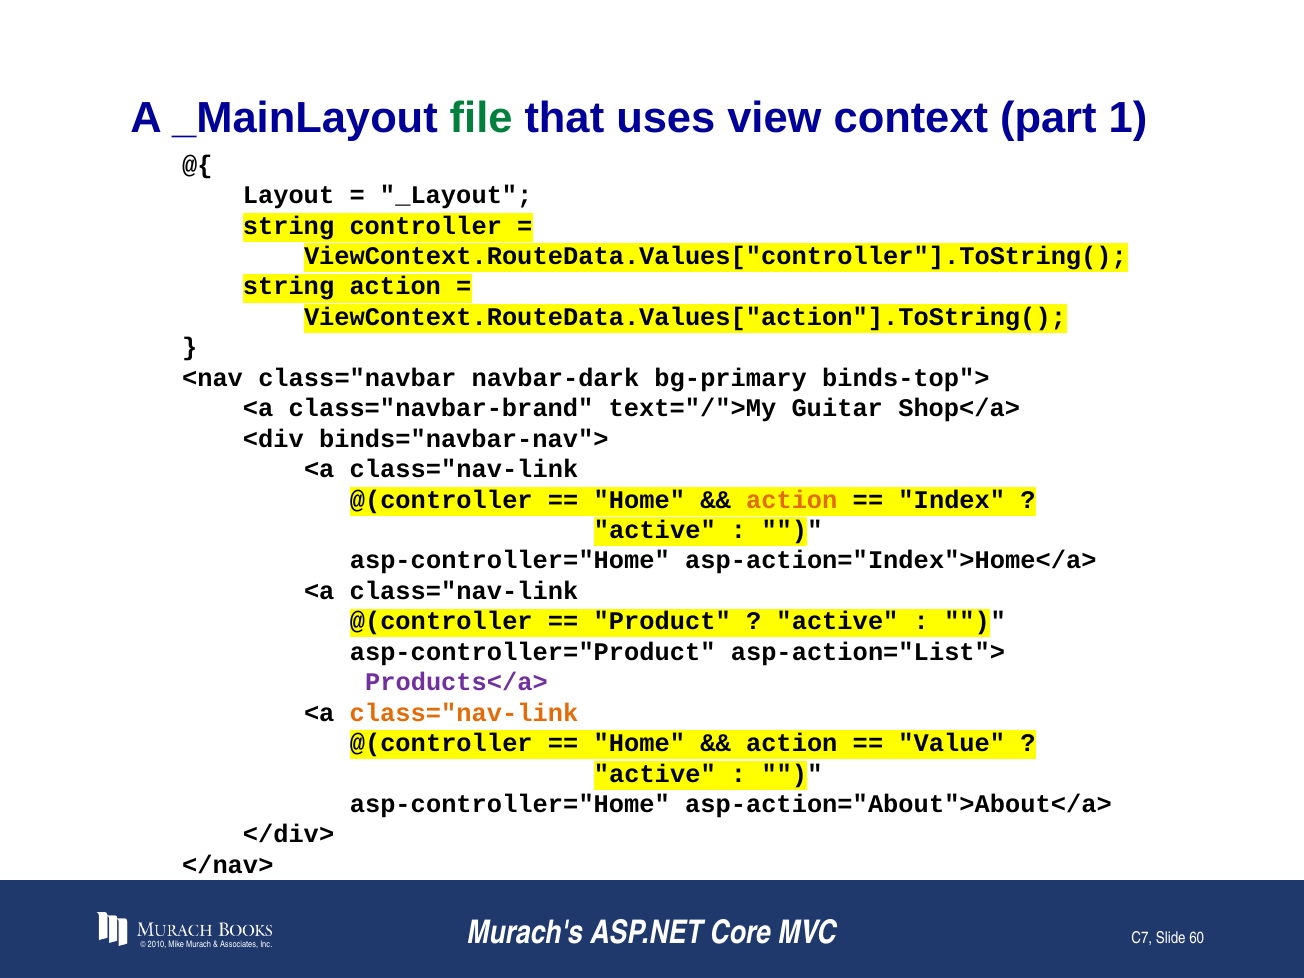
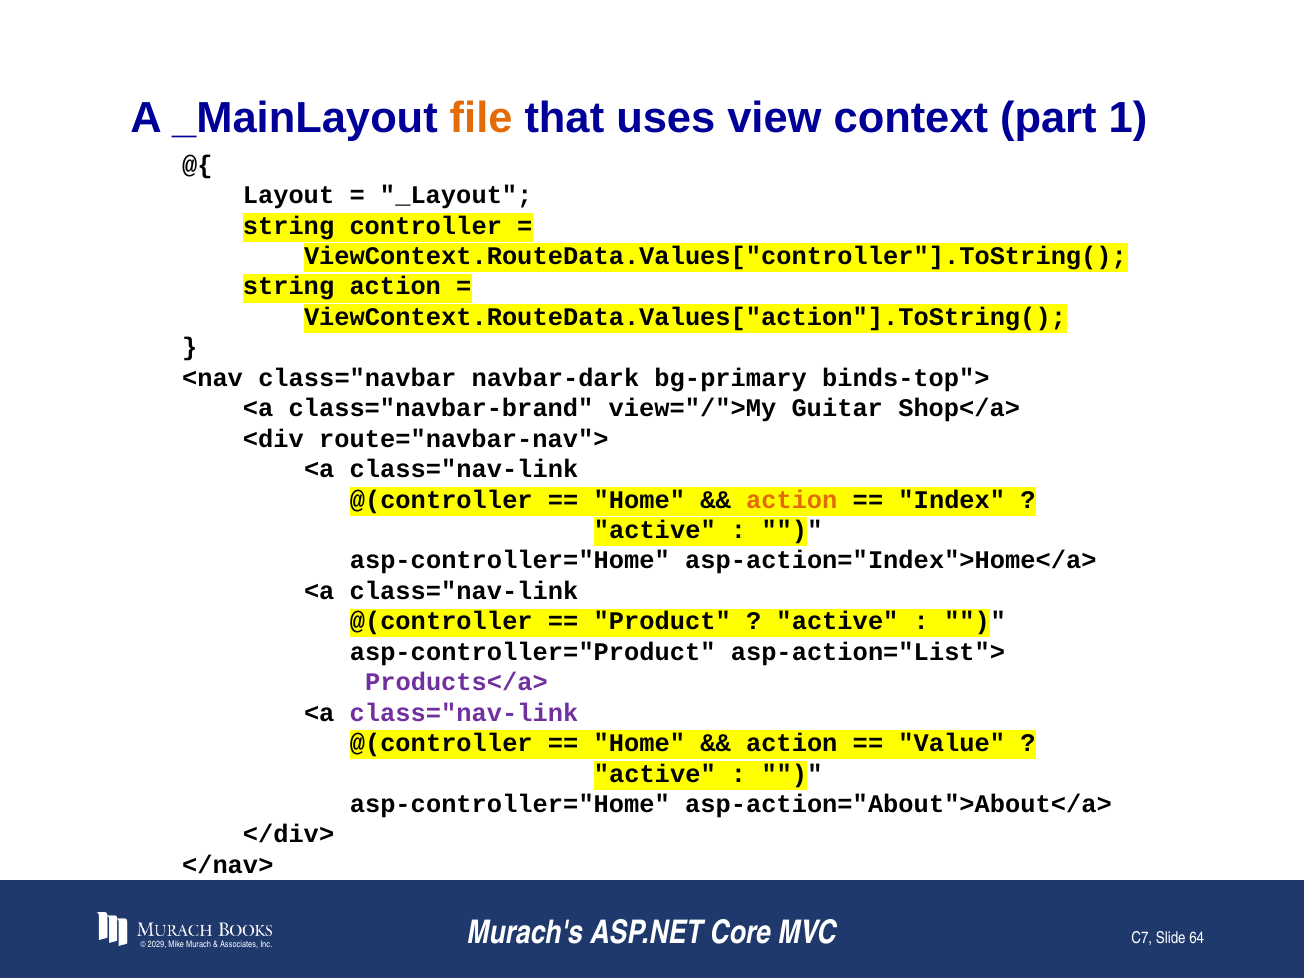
file colour: green -> orange
text="/">My: text="/">My -> view="/">My
binds="navbar-nav">: binds="navbar-nav"> -> route="navbar-nav">
class="nav-link at (464, 713) colour: orange -> purple
2010: 2010 -> 2029
60: 60 -> 64
